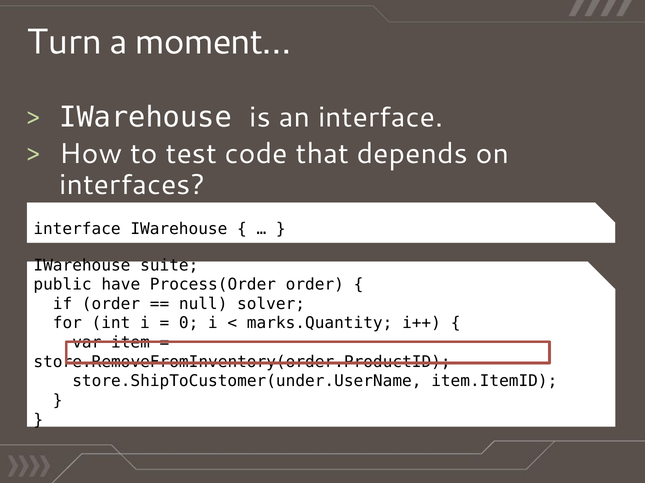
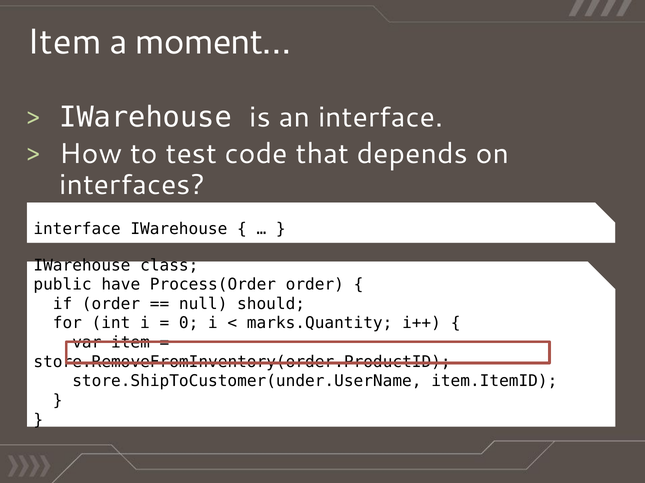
Turn at (65, 42): Turn -> Item
suite: suite -> class
solver: solver -> should
